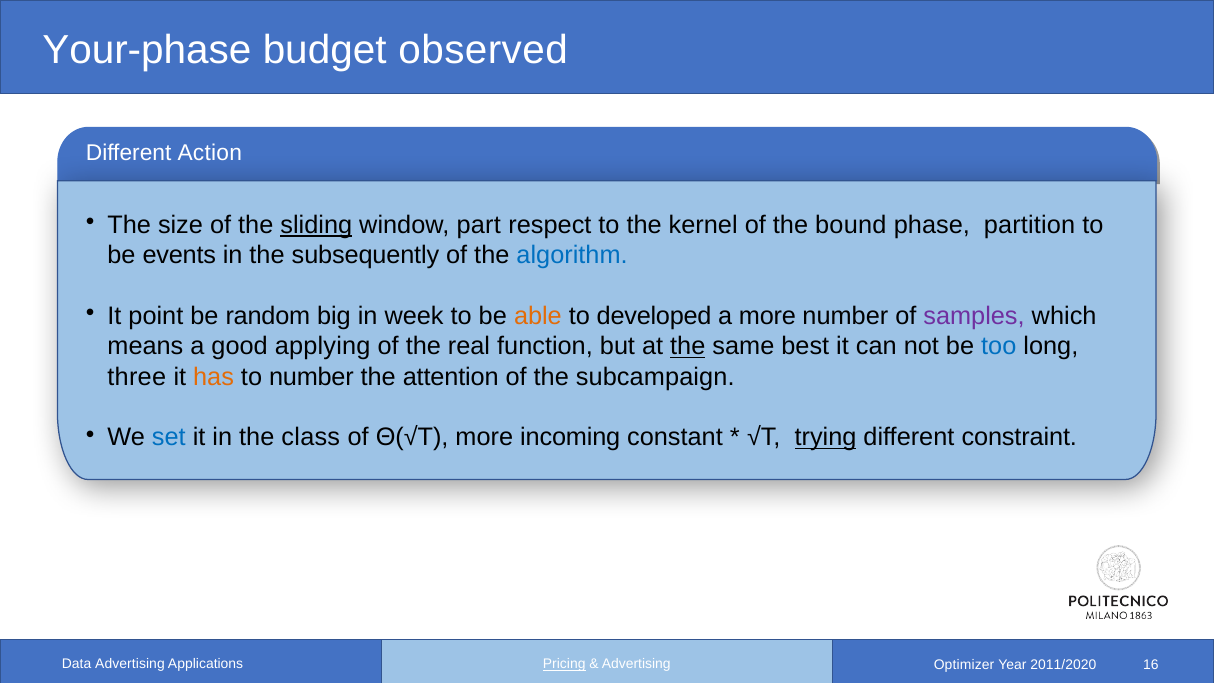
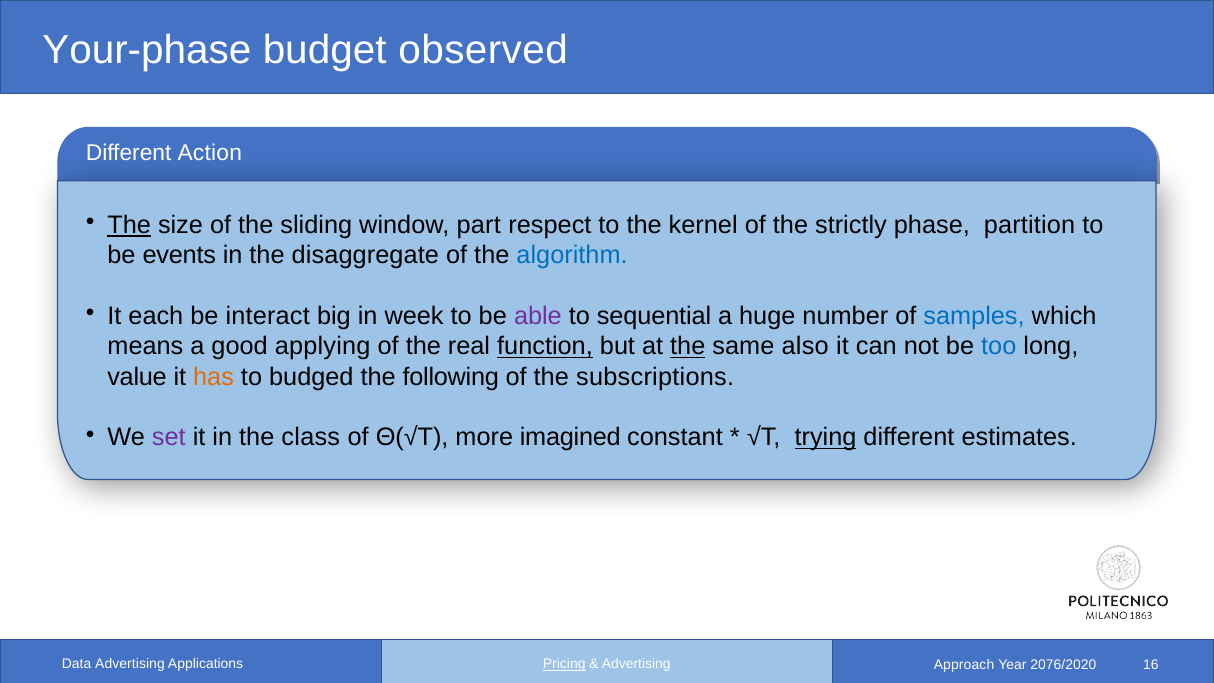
The at (129, 225) underline: none -> present
sliding underline: present -> none
bound: bound -> strictly
subsequently: subsequently -> disaggregate
point: point -> each
random: random -> interact
able colour: orange -> purple
developed: developed -> sequential
a more: more -> huge
samples colour: purple -> blue
function underline: none -> present
best: best -> also
three: three -> value
to number: number -> budged
attention: attention -> following
subcampaign: subcampaign -> subscriptions
set colour: blue -> purple
incoming: incoming -> imagined
constraint: constraint -> estimates
Optimizer: Optimizer -> Approach
2011/2020: 2011/2020 -> 2076/2020
